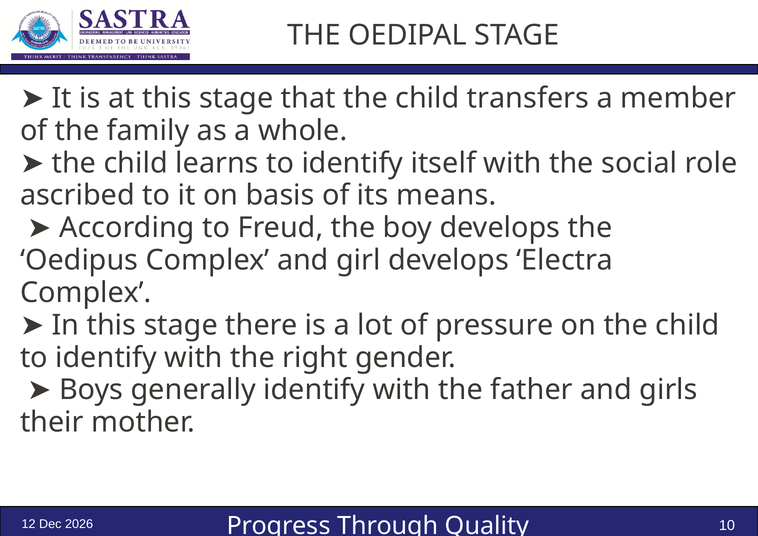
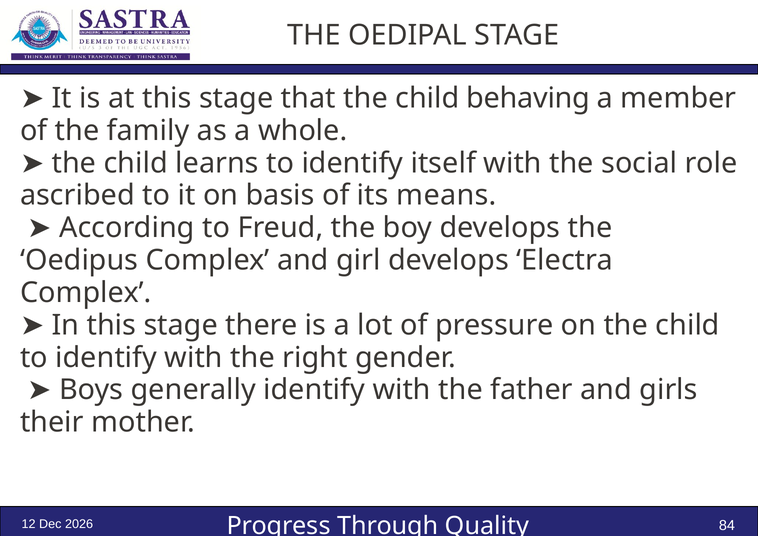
transfers: transfers -> behaving
10: 10 -> 84
